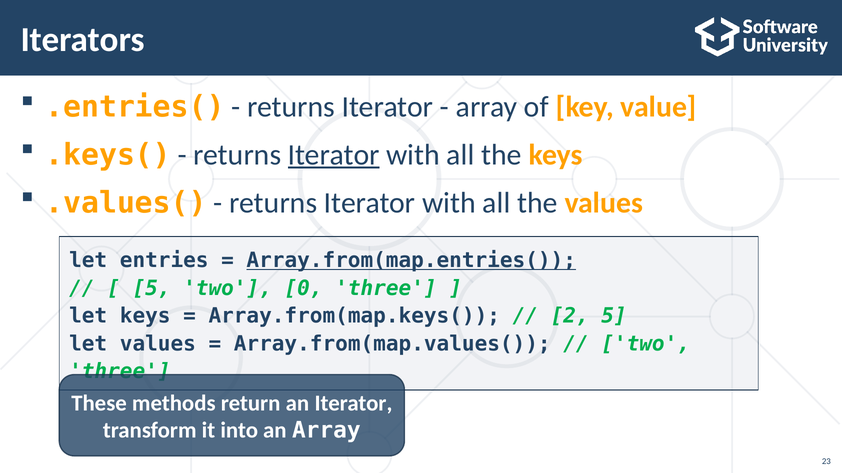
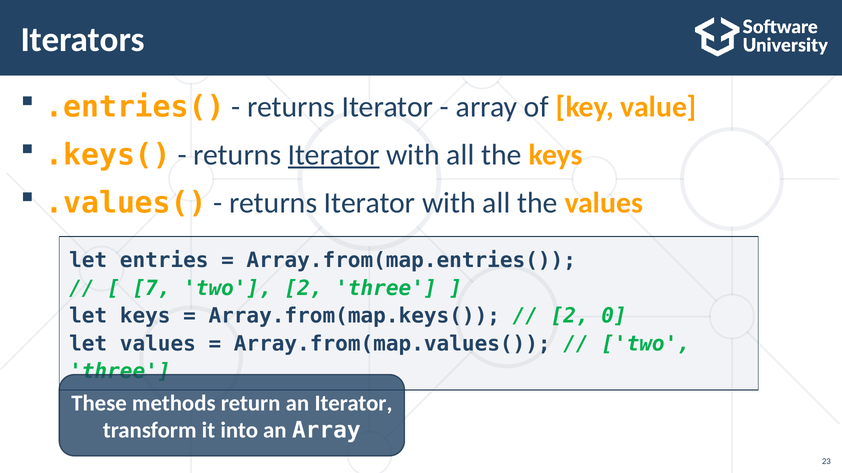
Array.from(map.entries( underline: present -> none
5 at (151, 289): 5 -> 7
two 0: 0 -> 2
2 5: 5 -> 0
